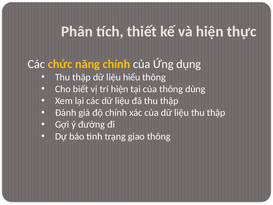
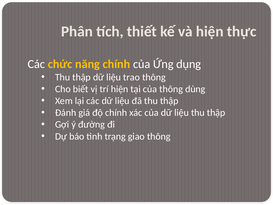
hiểu: hiểu -> trao
